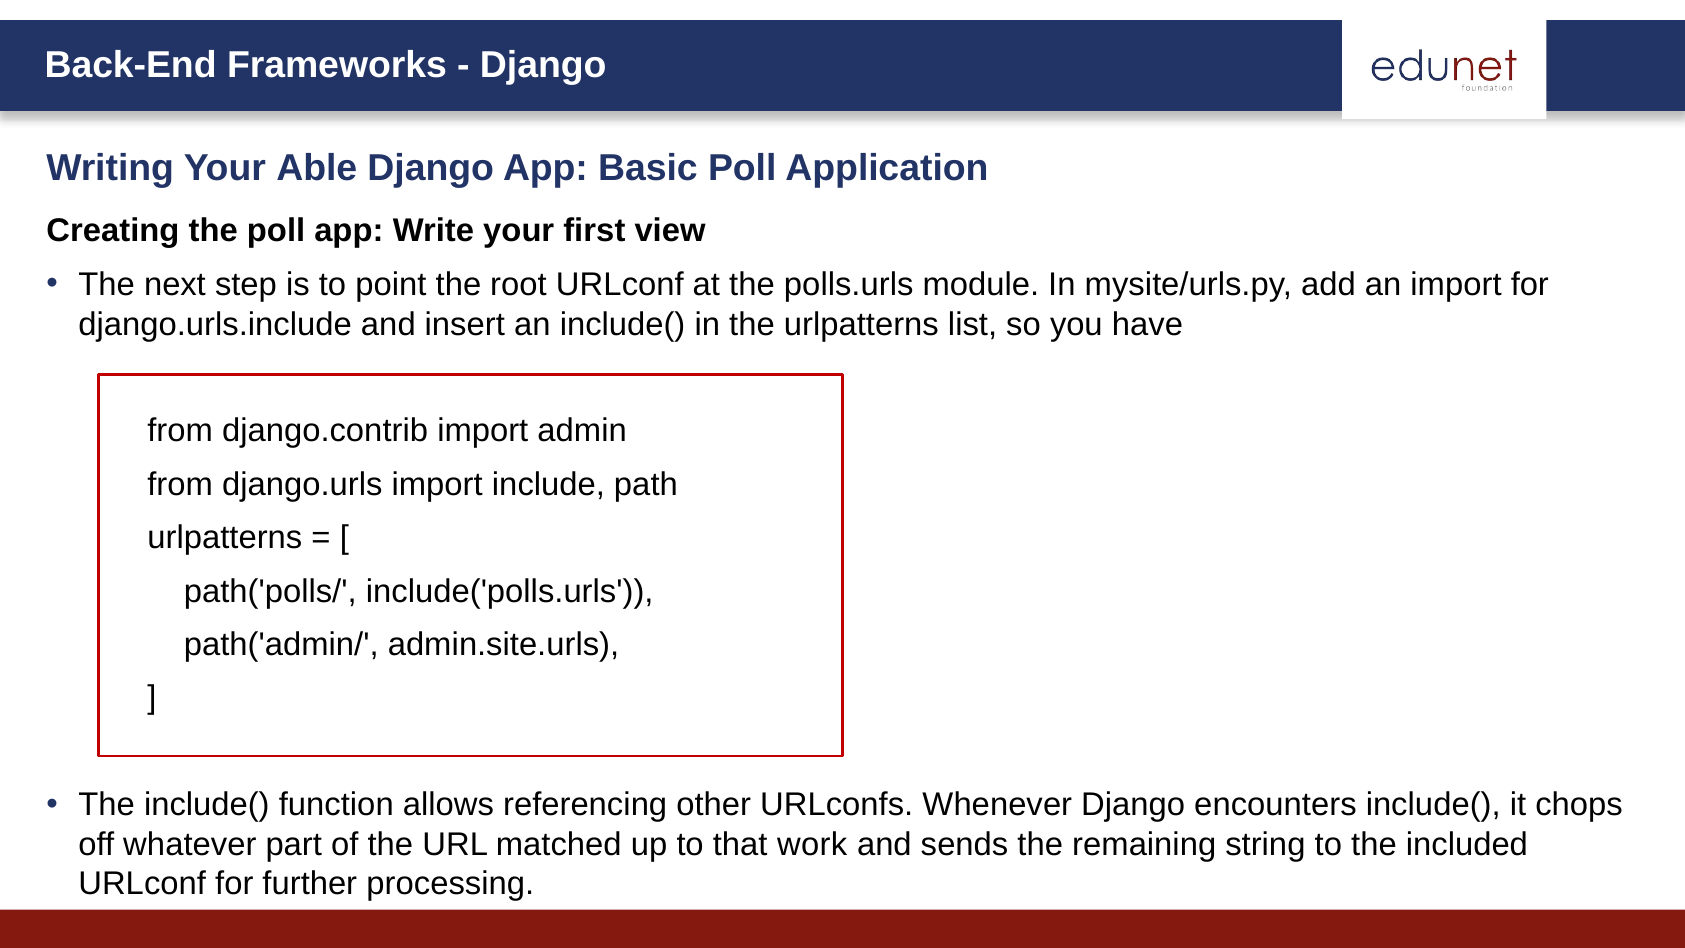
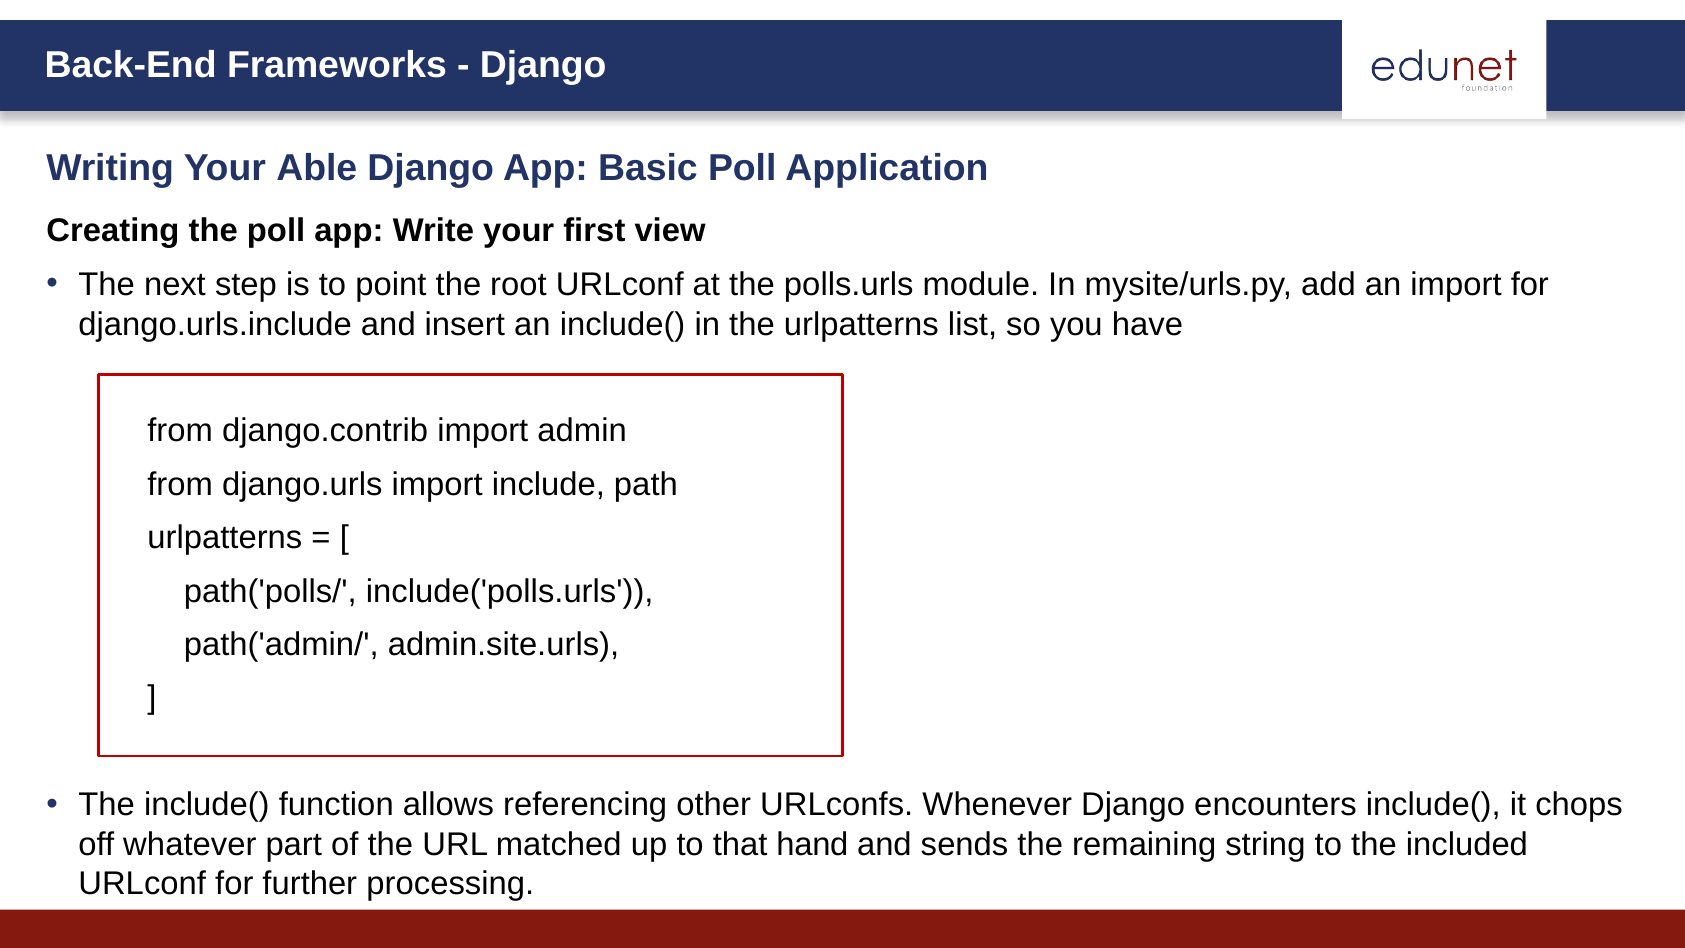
work: work -> hand
